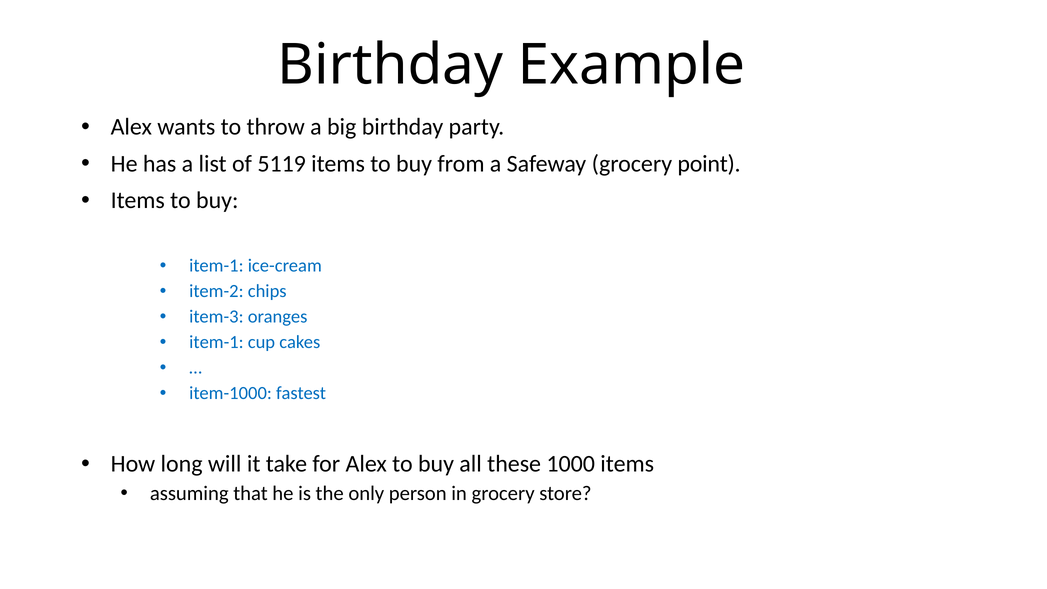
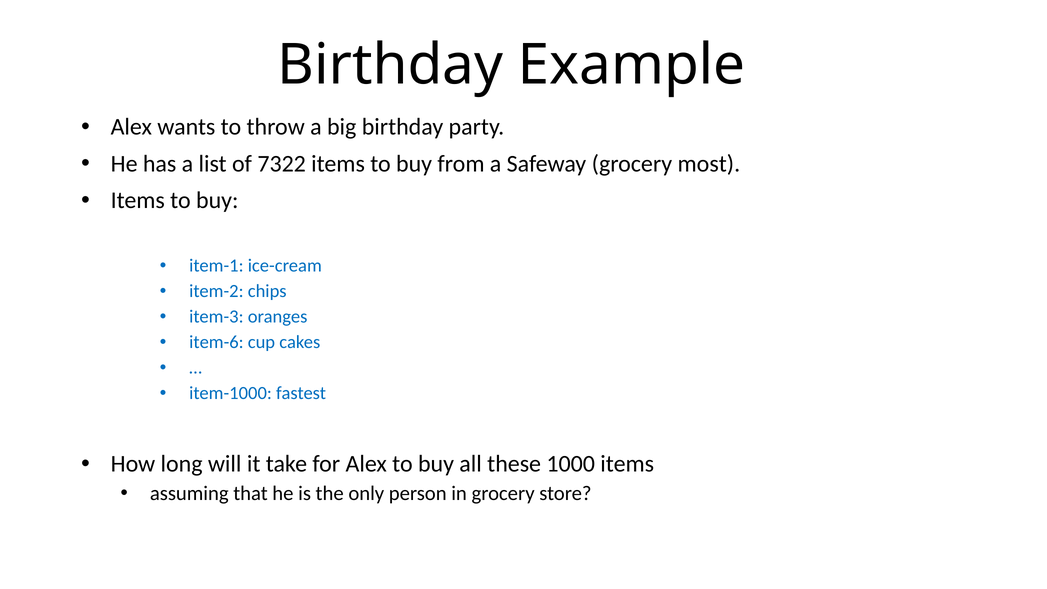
5119: 5119 -> 7322
point: point -> most
item-1 at (216, 342): item-1 -> item-6
